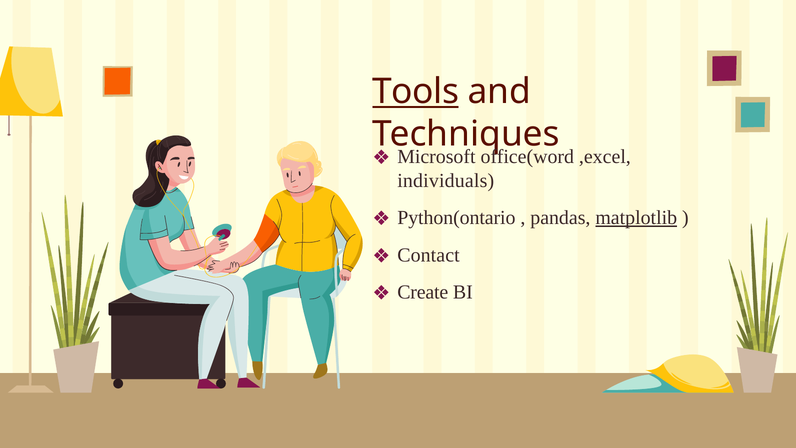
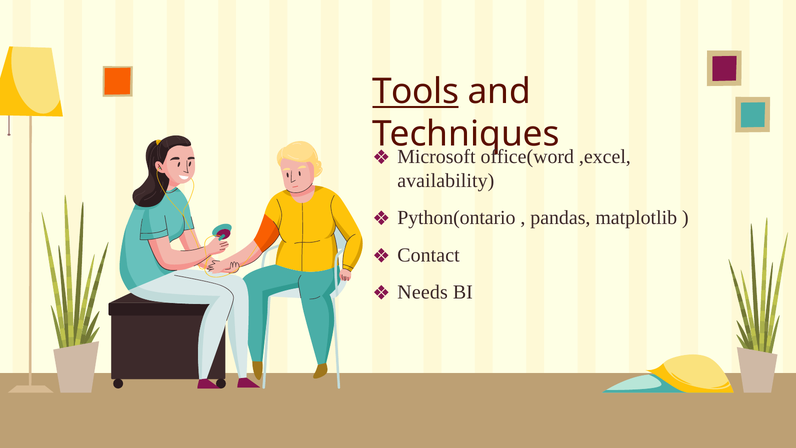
individuals: individuals -> availability
matplotlib underline: present -> none
Create: Create -> Needs
